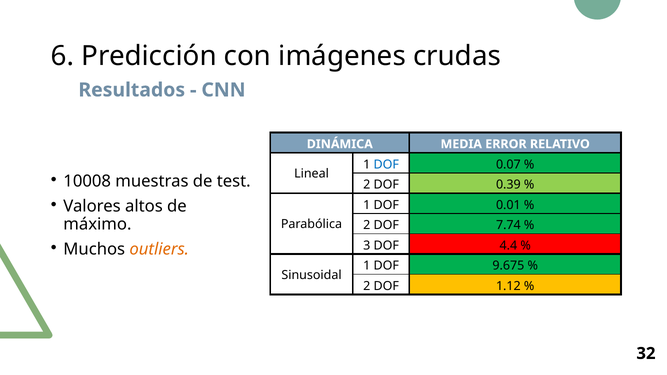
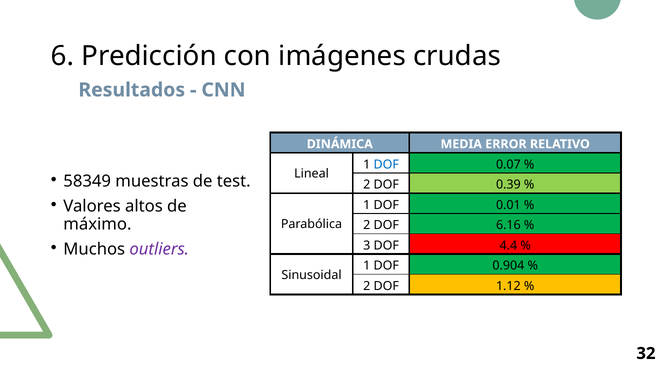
10008: 10008 -> 58349
7.74: 7.74 -> 6.16
outliers colour: orange -> purple
9.675: 9.675 -> 0.904
